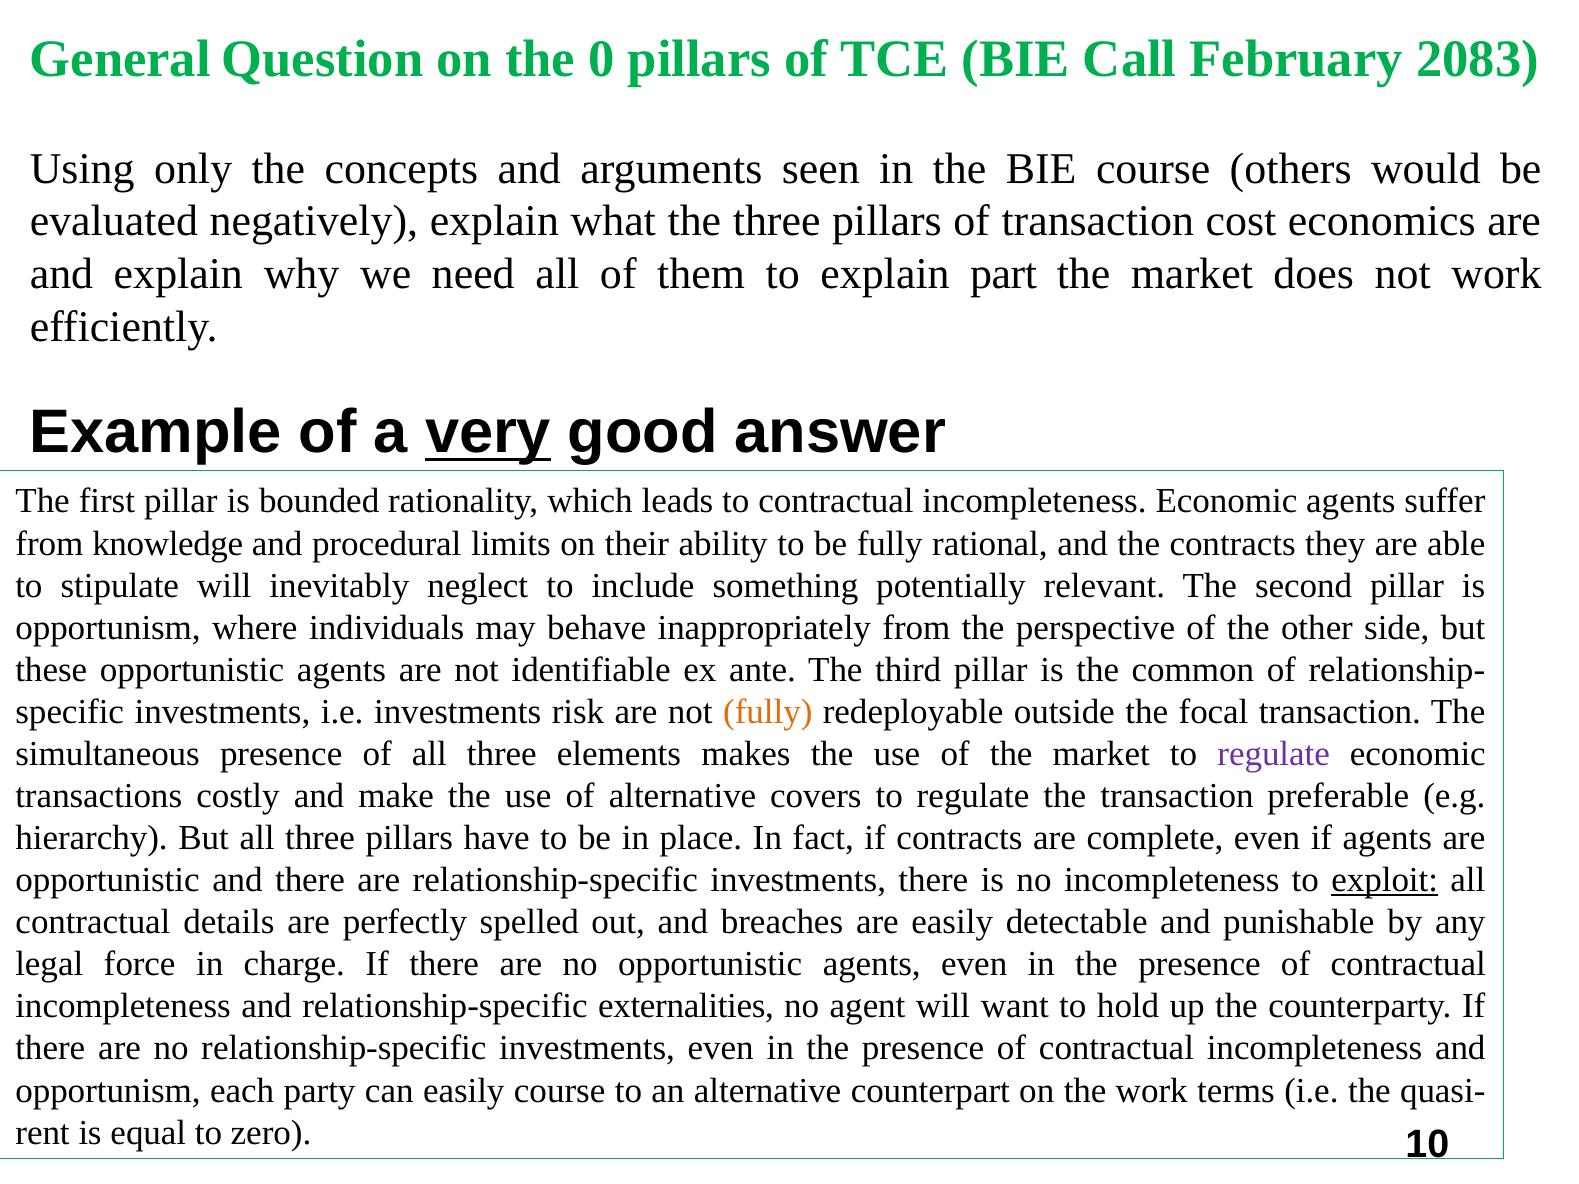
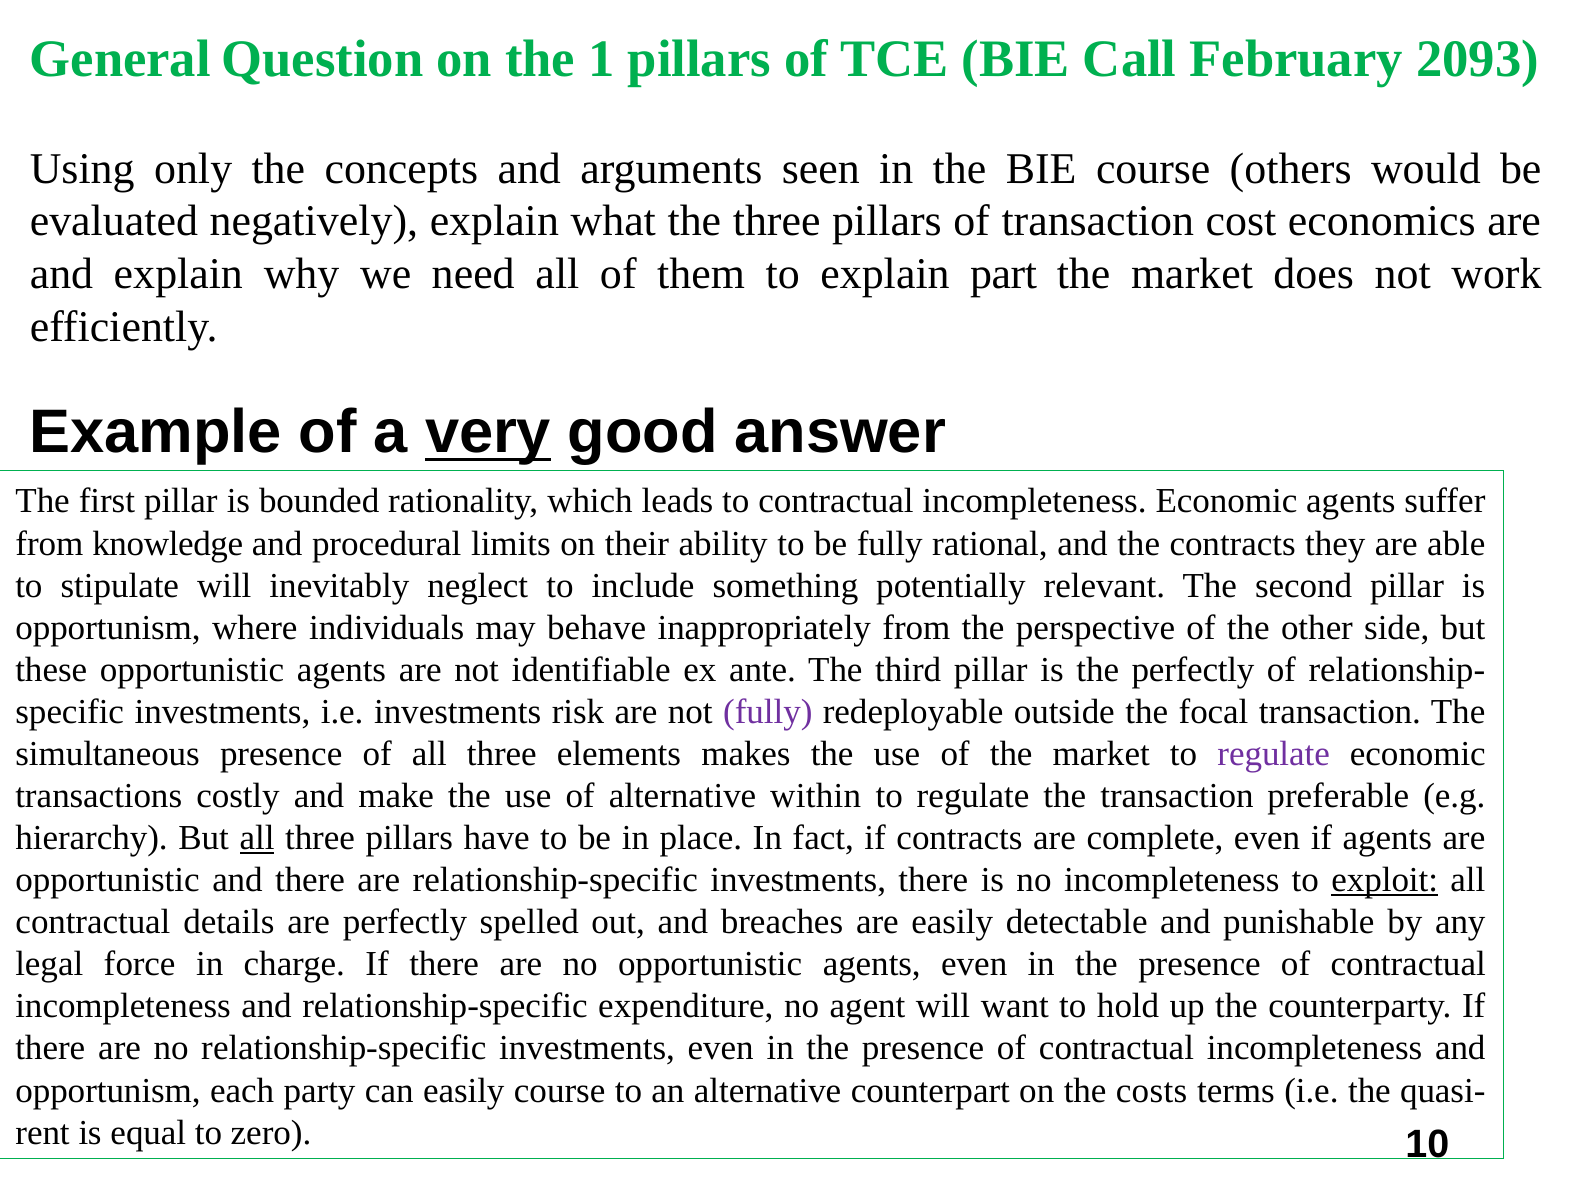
0: 0 -> 1
2083: 2083 -> 2093
the common: common -> perfectly
fully at (768, 712) colour: orange -> purple
covers: covers -> within
all at (257, 838) underline: none -> present
externalities: externalities -> expenditure
the work: work -> costs
